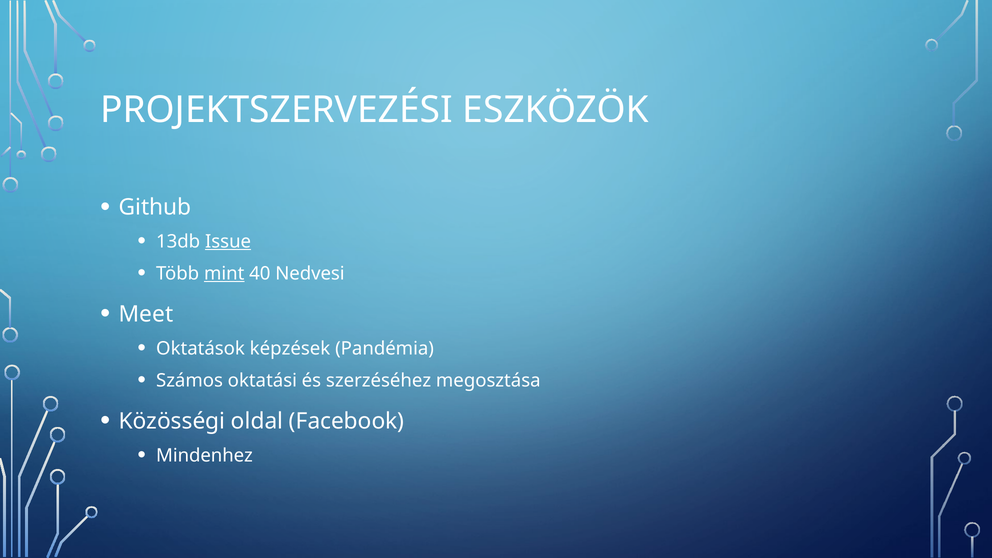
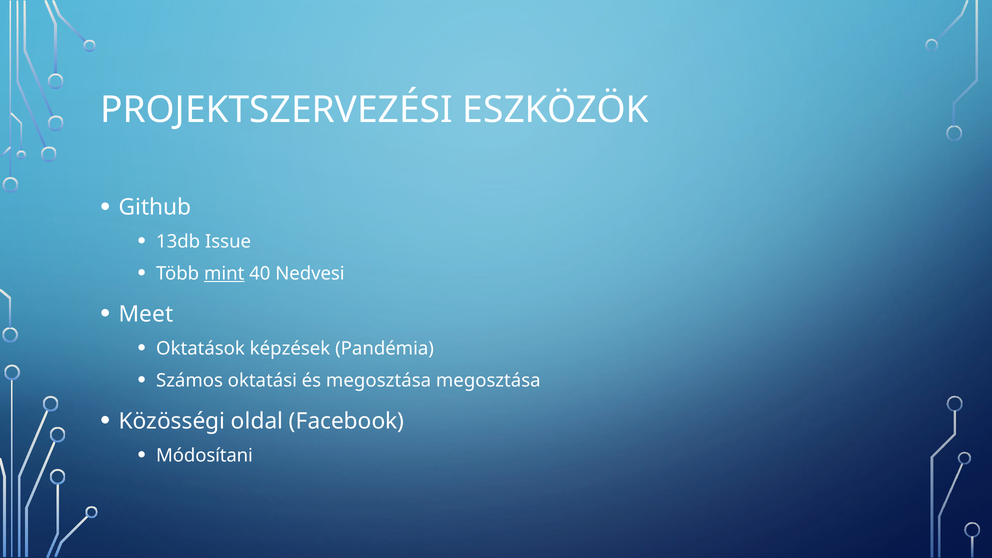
Issue underline: present -> none
és szerzéséhez: szerzéséhez -> megosztása
Mindenhez: Mindenhez -> Módosítani
